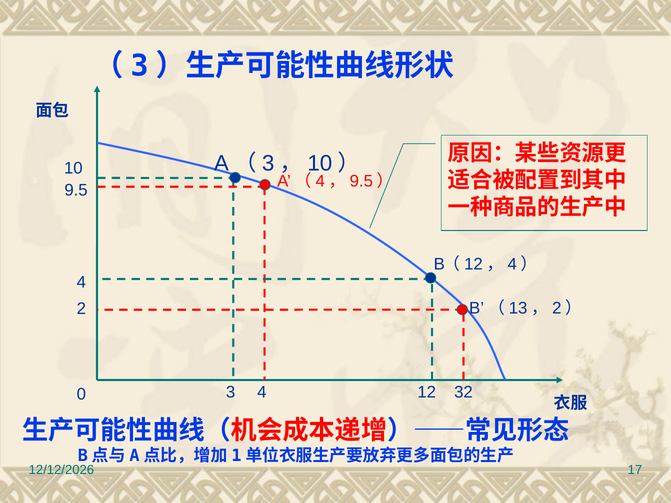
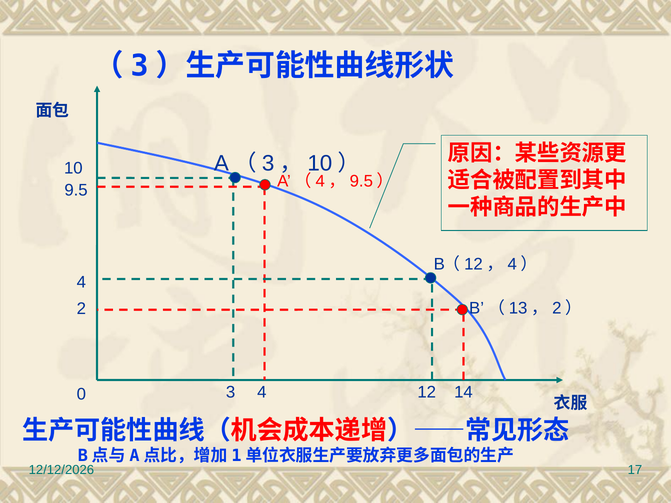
32: 32 -> 14
